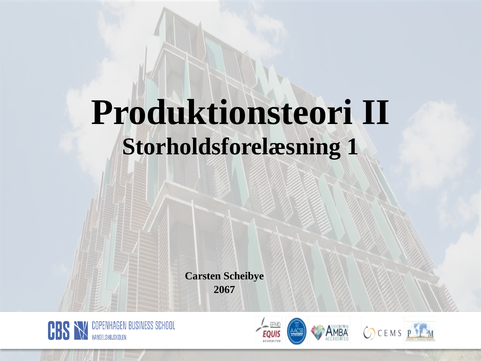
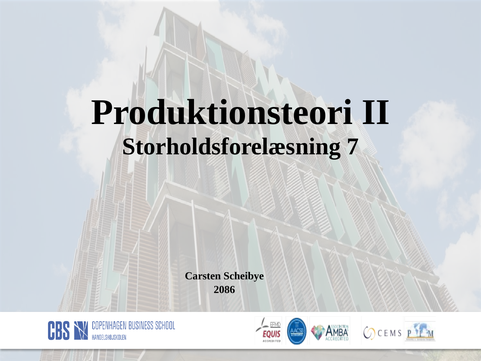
1: 1 -> 7
2067: 2067 -> 2086
